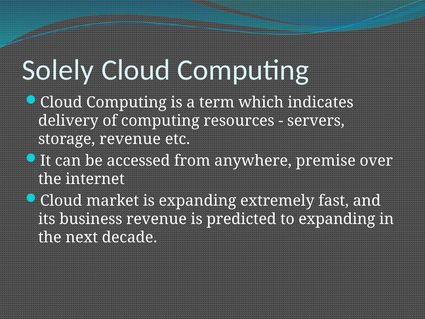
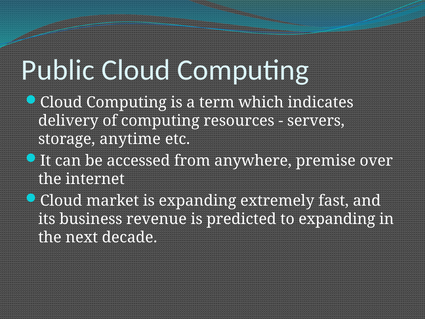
Solely: Solely -> Public
storage revenue: revenue -> anytime
